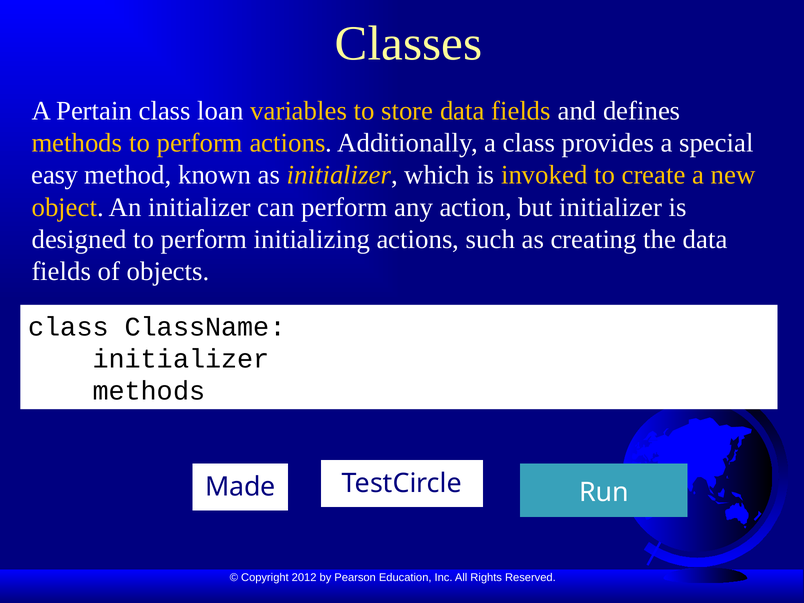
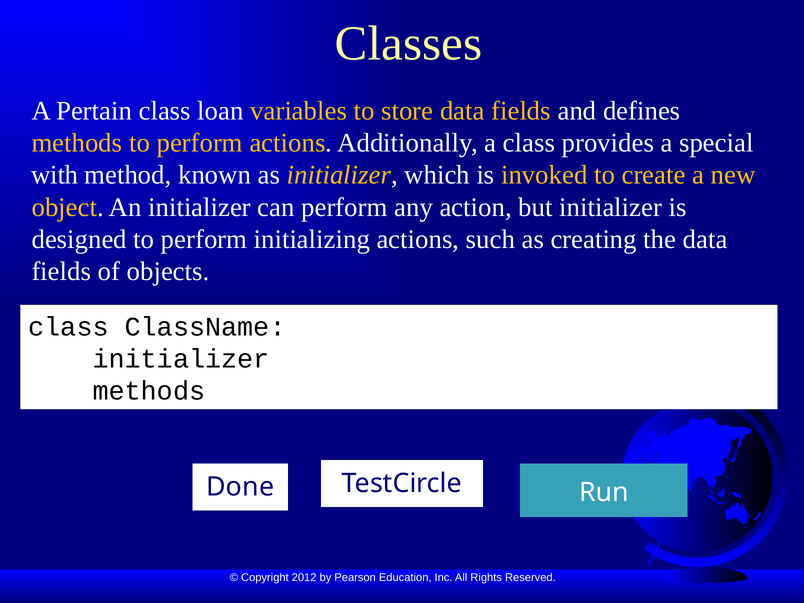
easy: easy -> with
Made: Made -> Done
